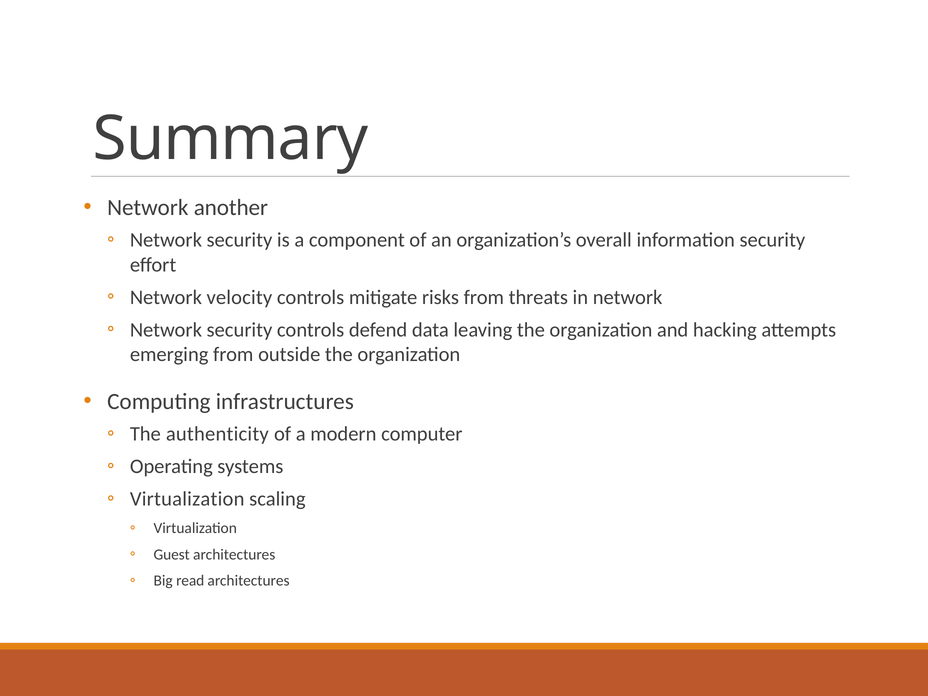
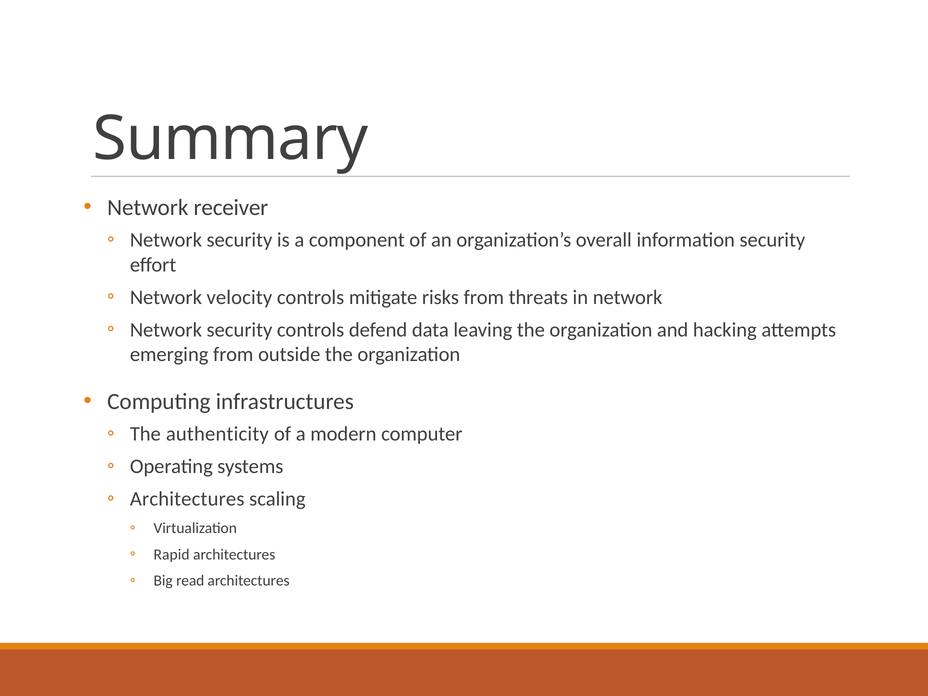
another: another -> receiver
Virtualization at (187, 499): Virtualization -> Architectures
Guest: Guest -> Rapid
